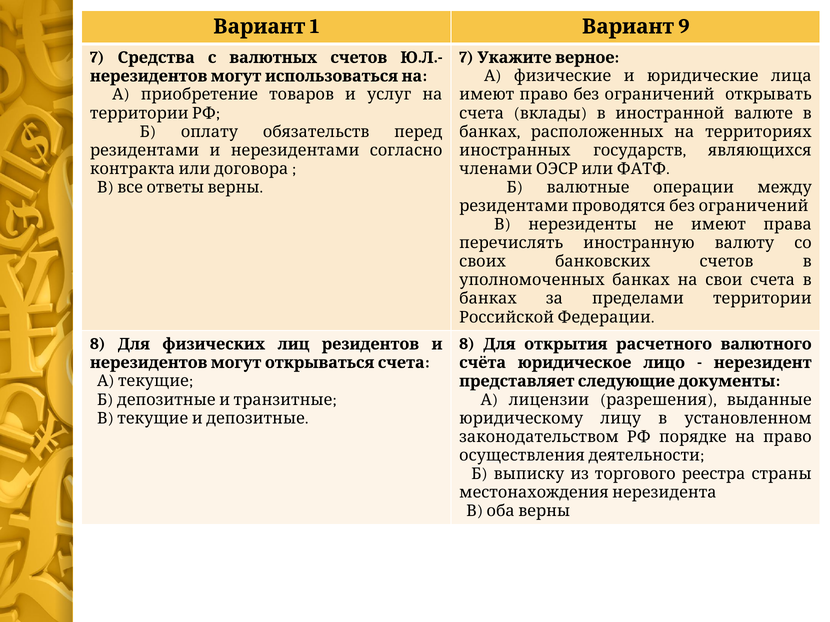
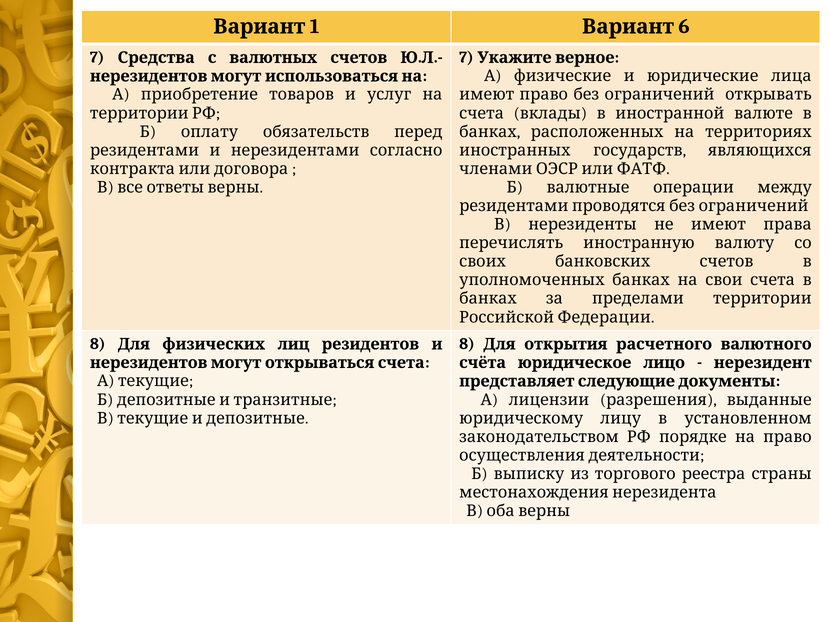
9: 9 -> 6
